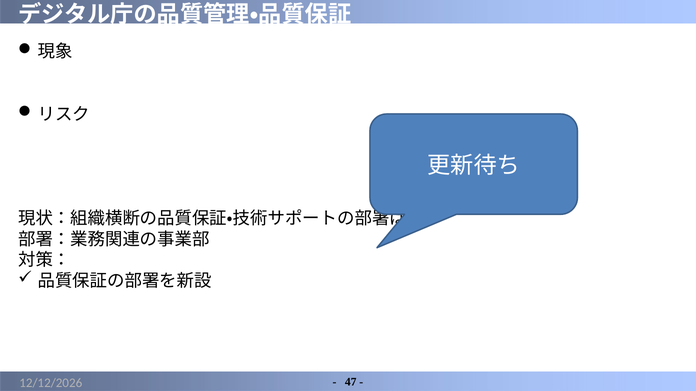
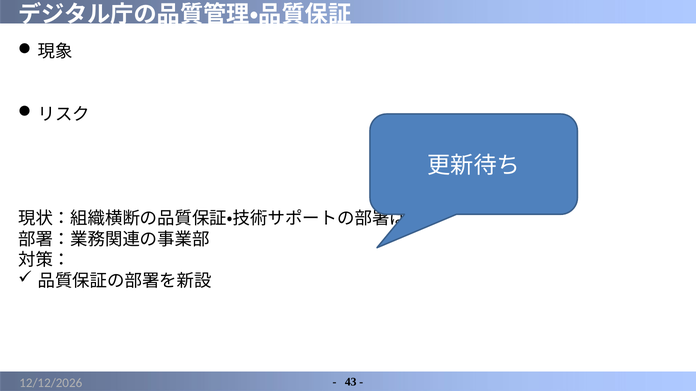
47: 47 -> 43
